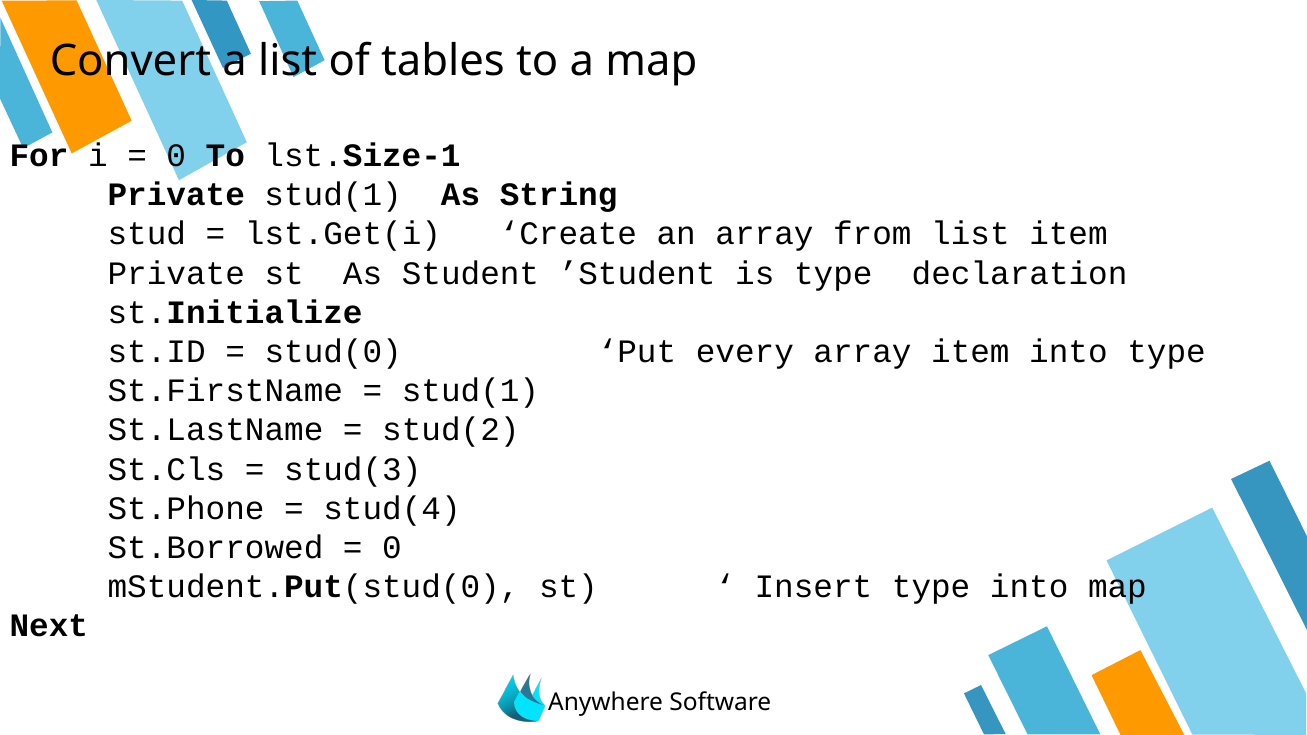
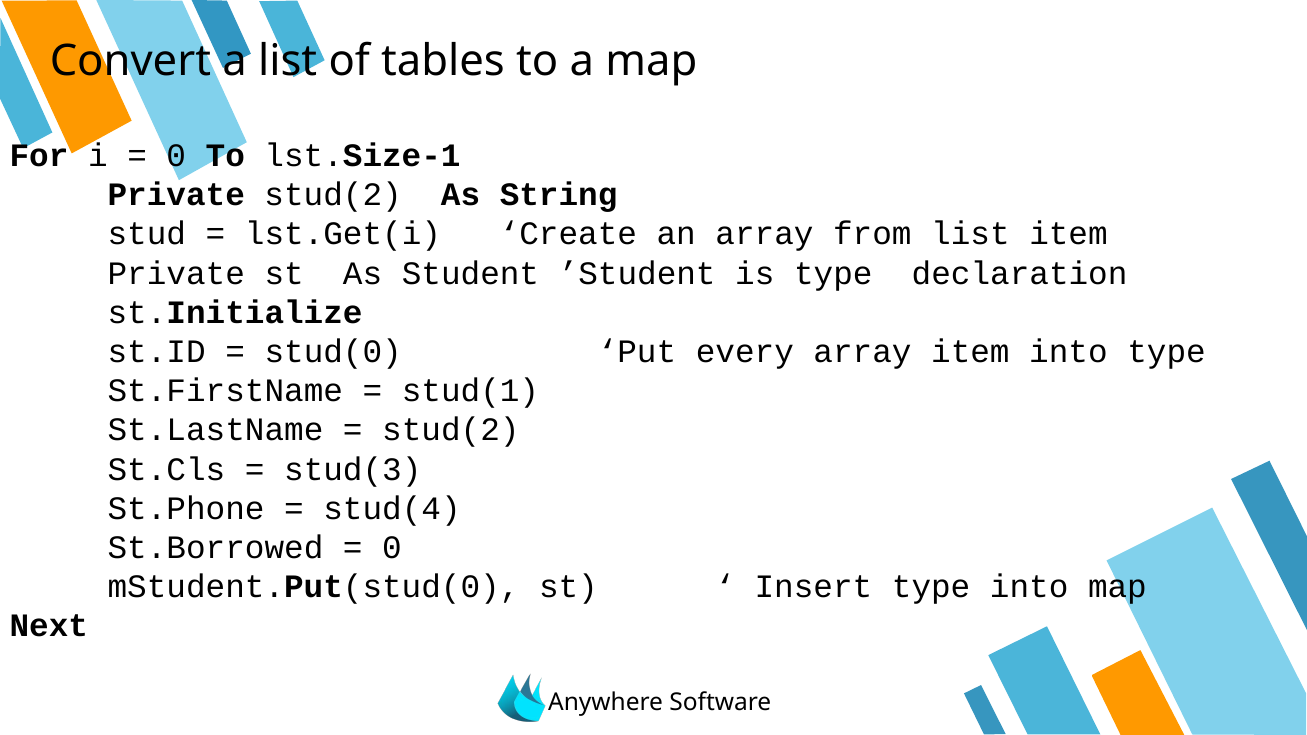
Private stud(1: stud(1 -> stud(2
